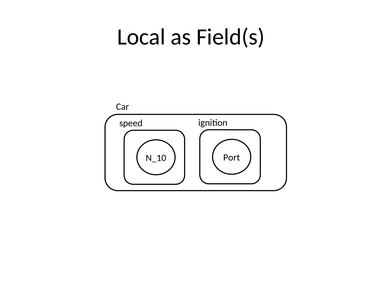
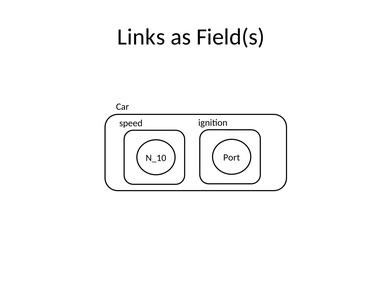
Local: Local -> Links
